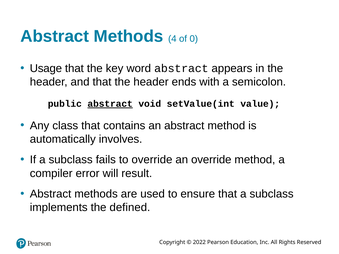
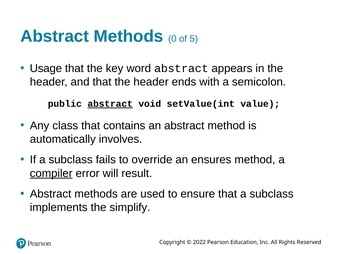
4: 4 -> 0
0: 0 -> 5
an override: override -> ensures
compiler underline: none -> present
defined: defined -> simplify
